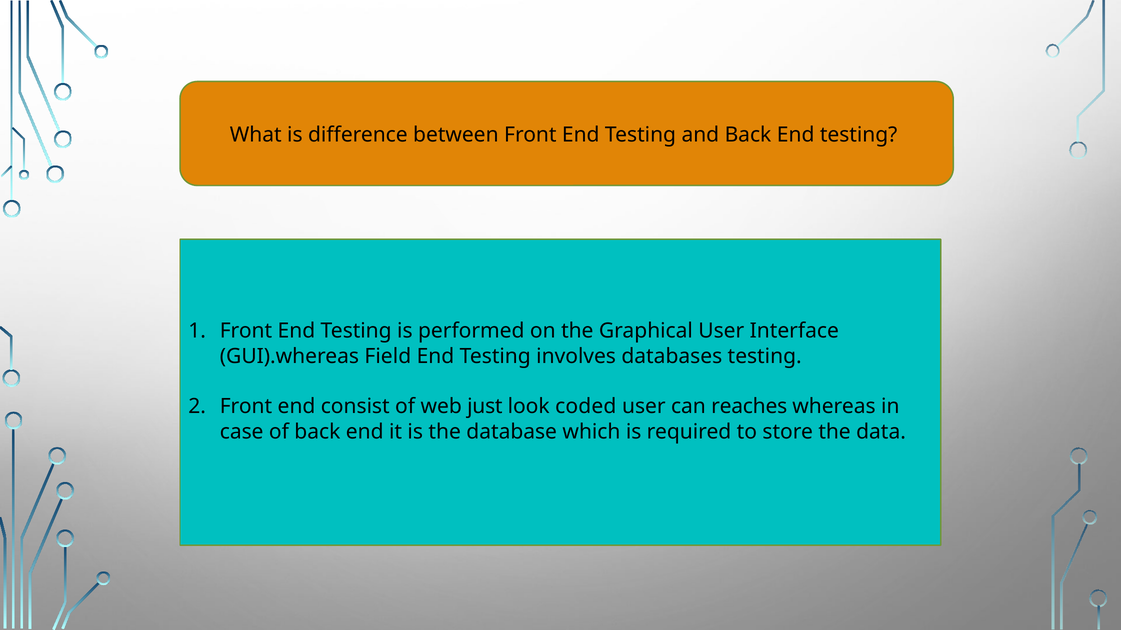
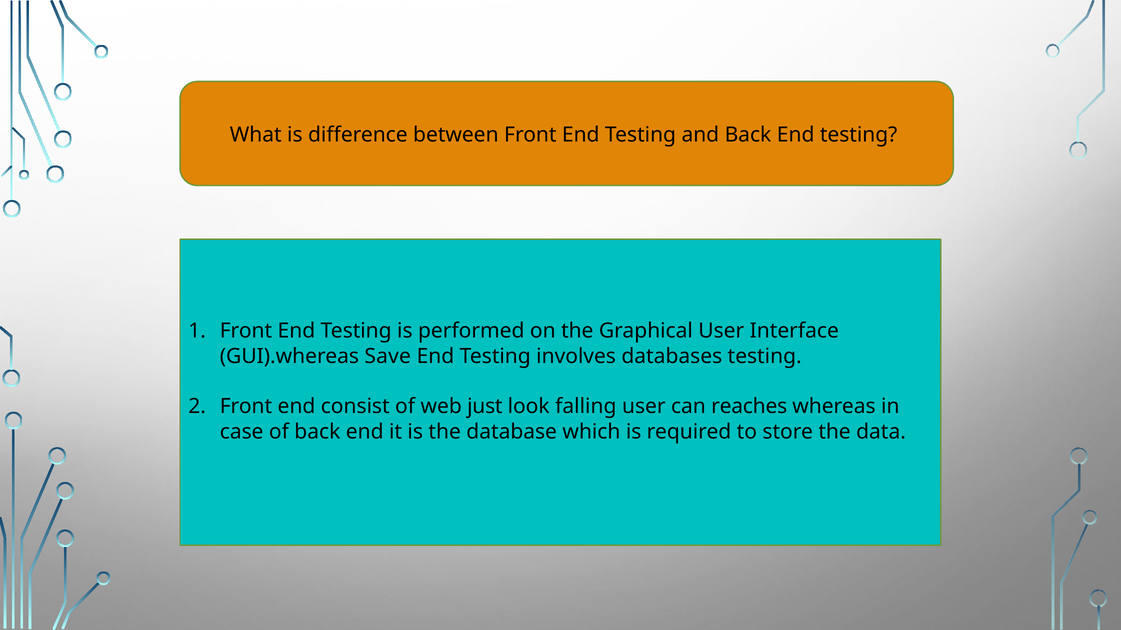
Field: Field -> Save
coded: coded -> falling
